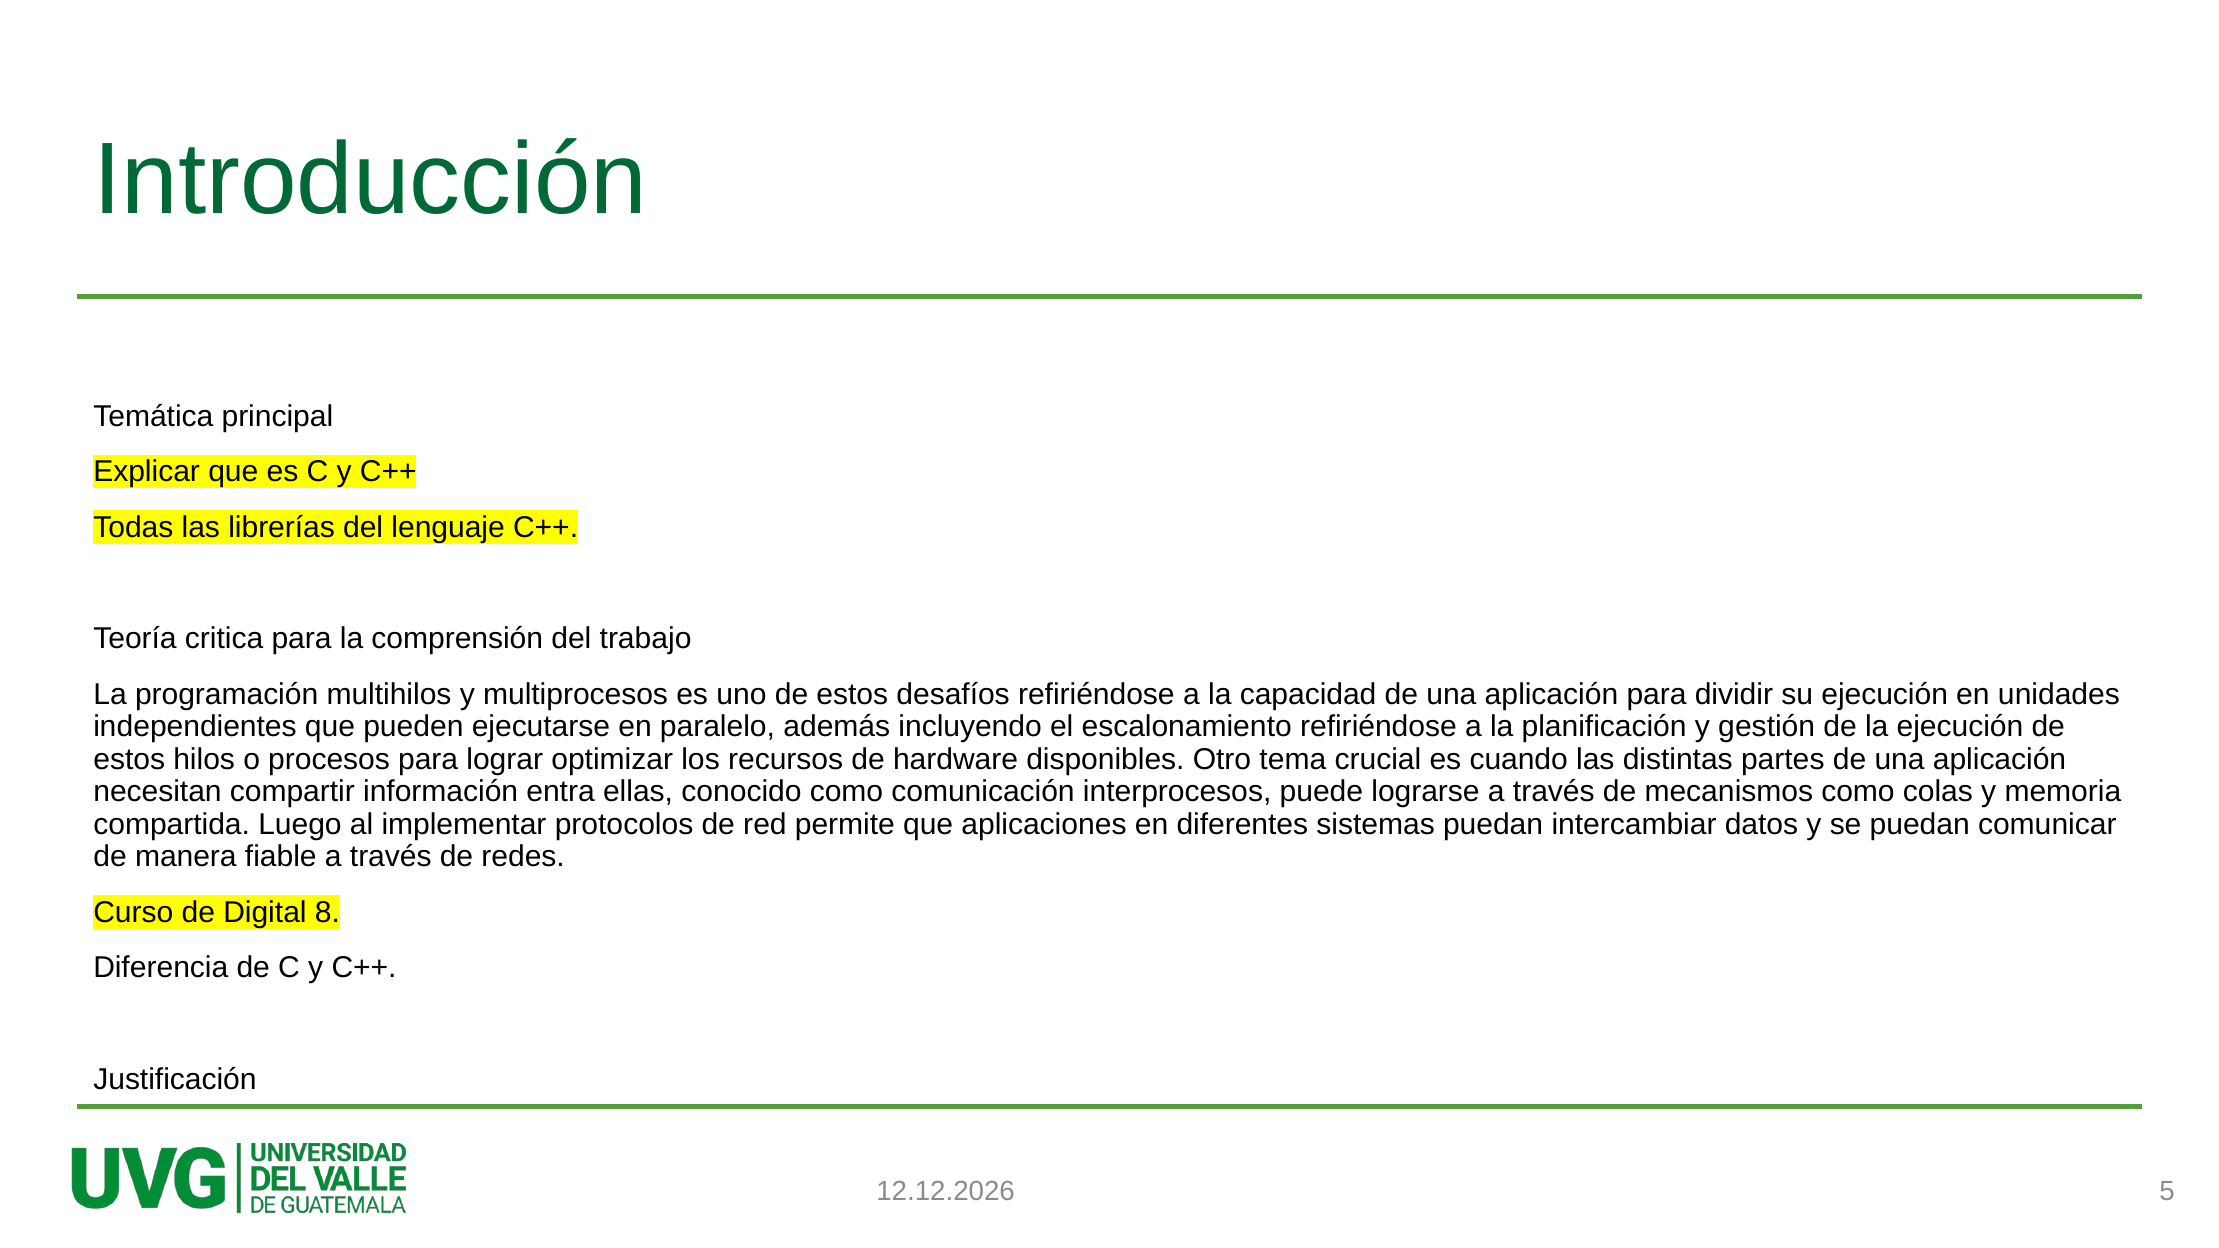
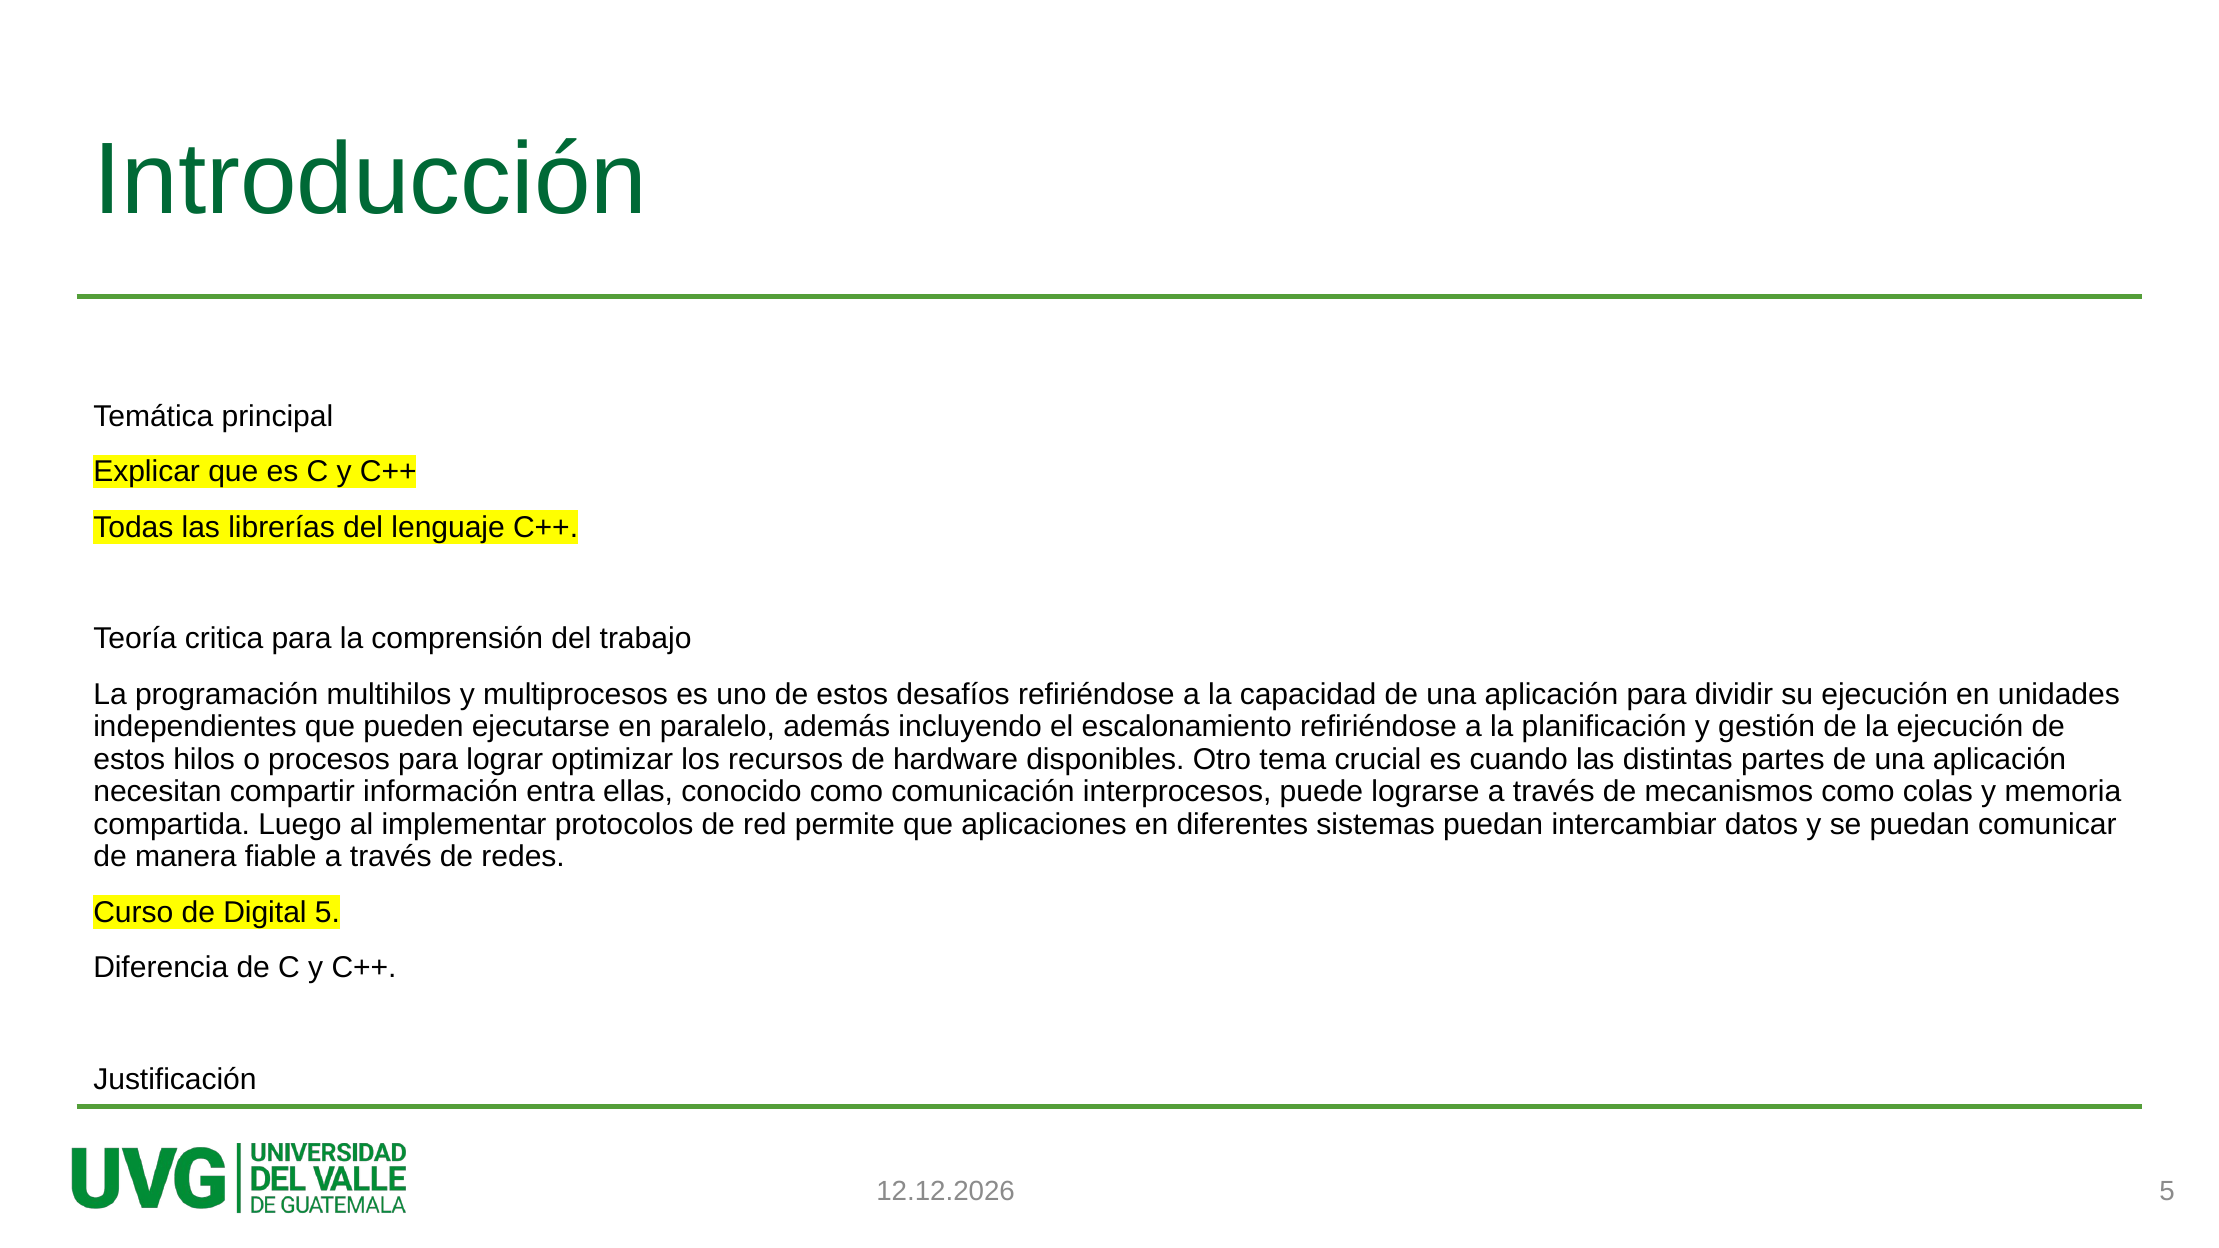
Digital 8: 8 -> 5
